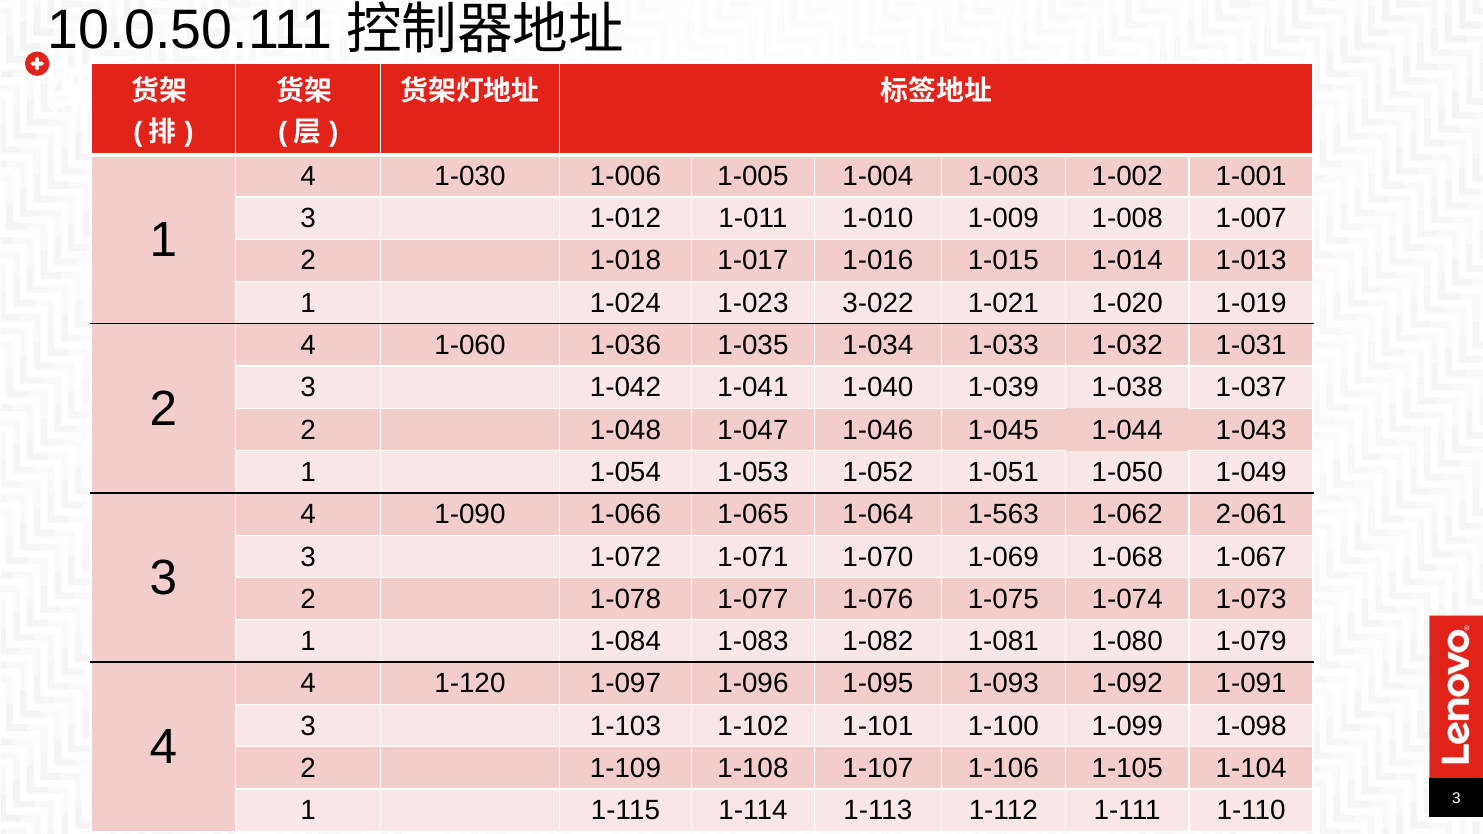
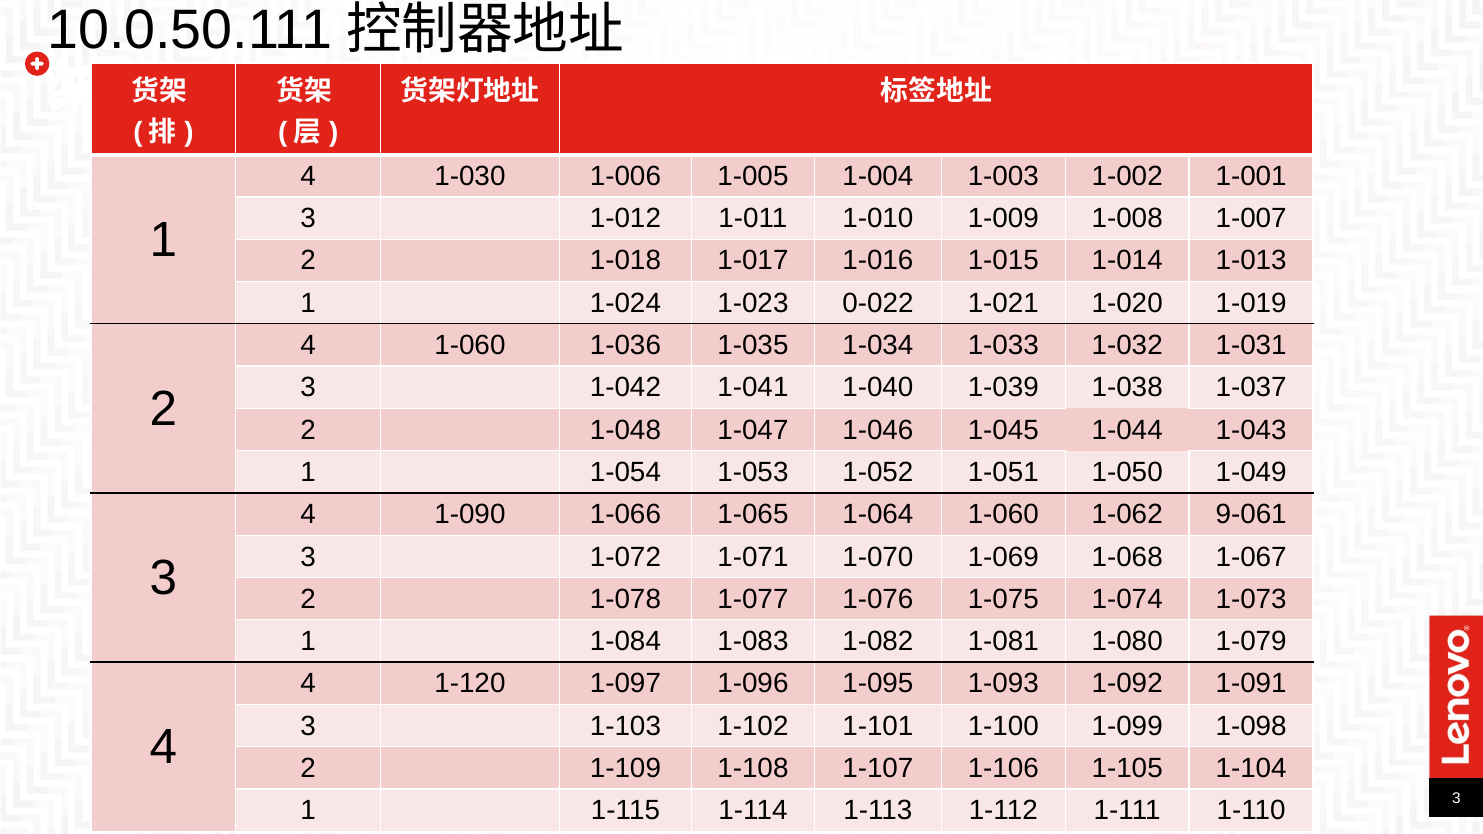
3-022: 3-022 -> 0-022
1-064 1-563: 1-563 -> 1-060
2-061: 2-061 -> 9-061
